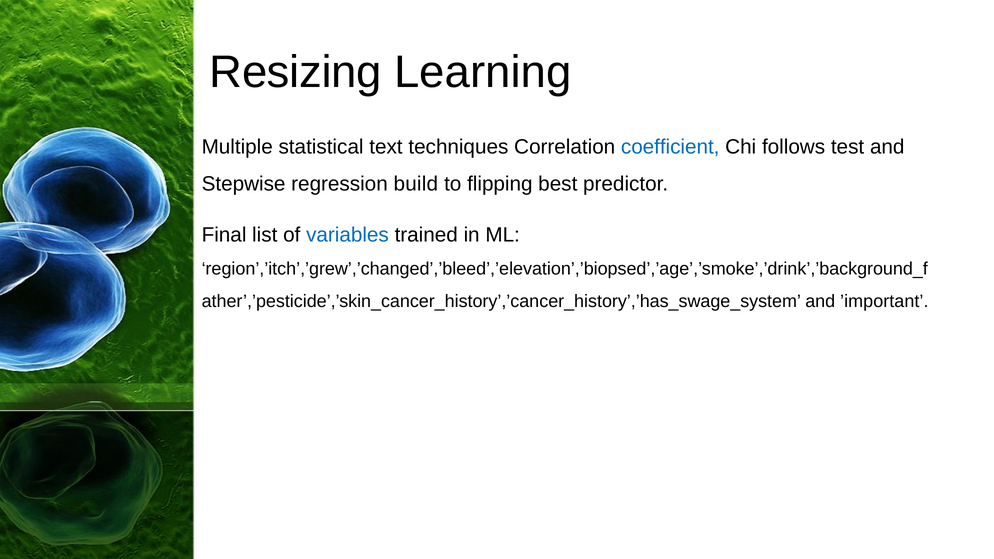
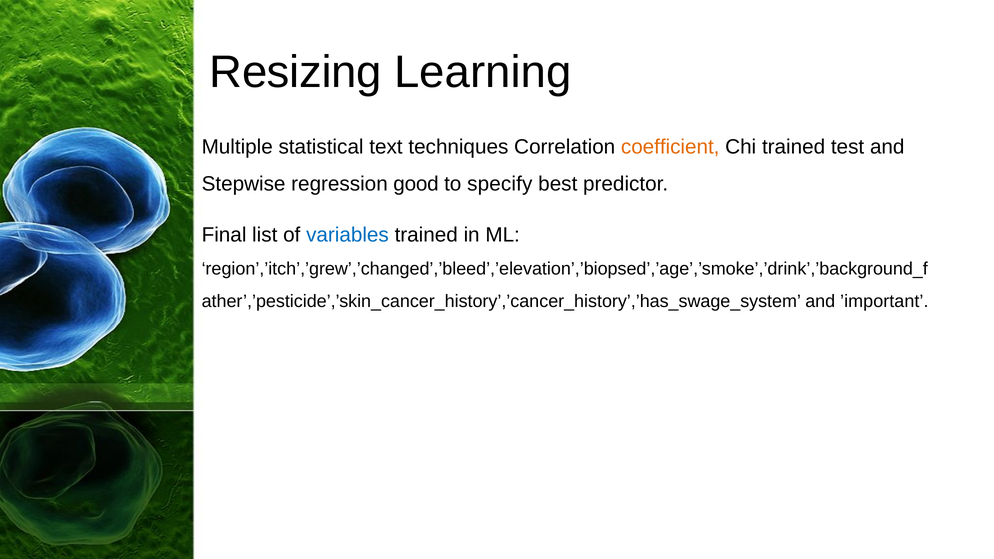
coefficient colour: blue -> orange
Chi follows: follows -> trained
build: build -> good
flipping: flipping -> specify
